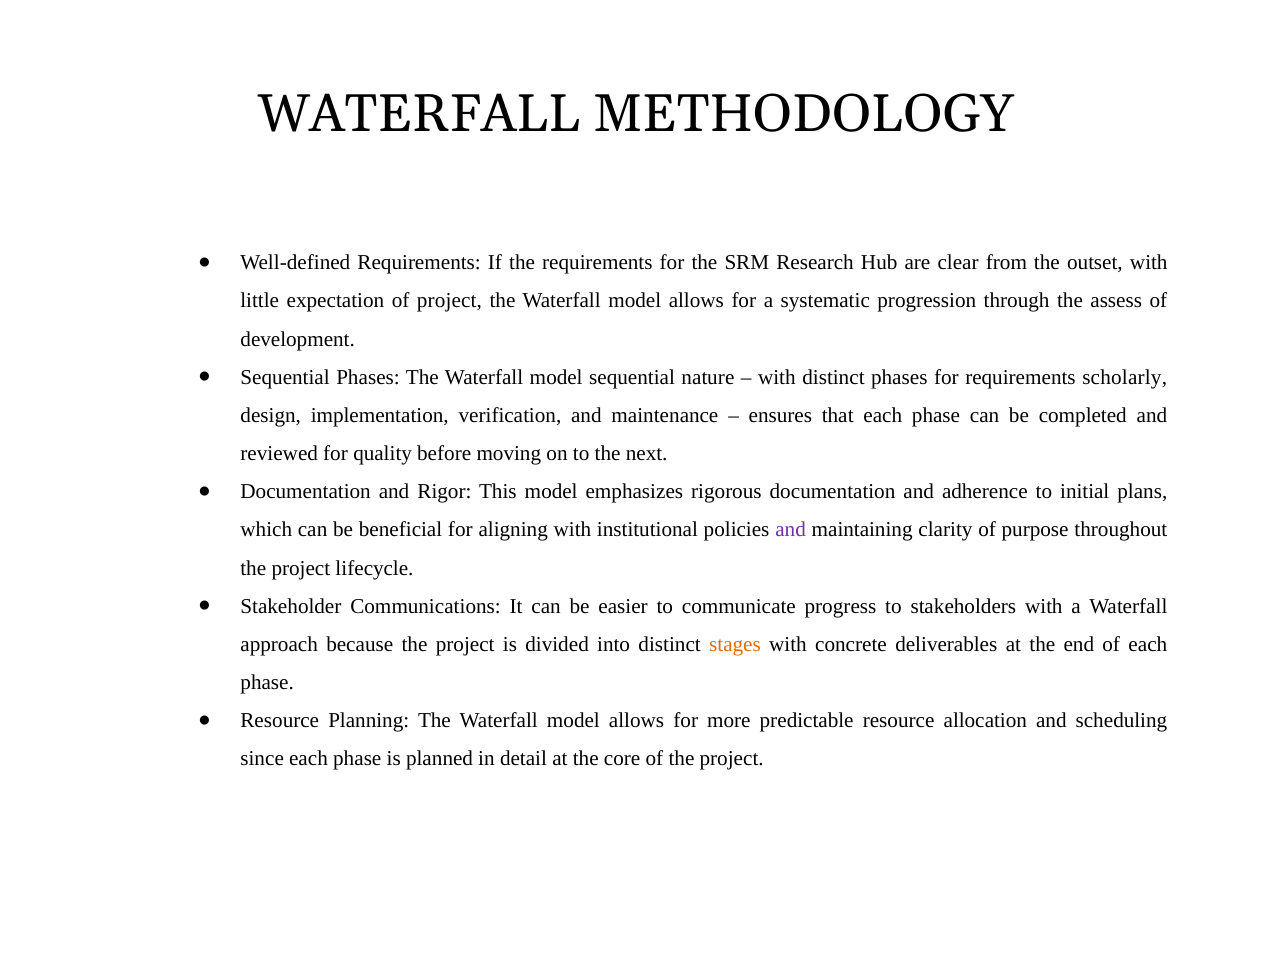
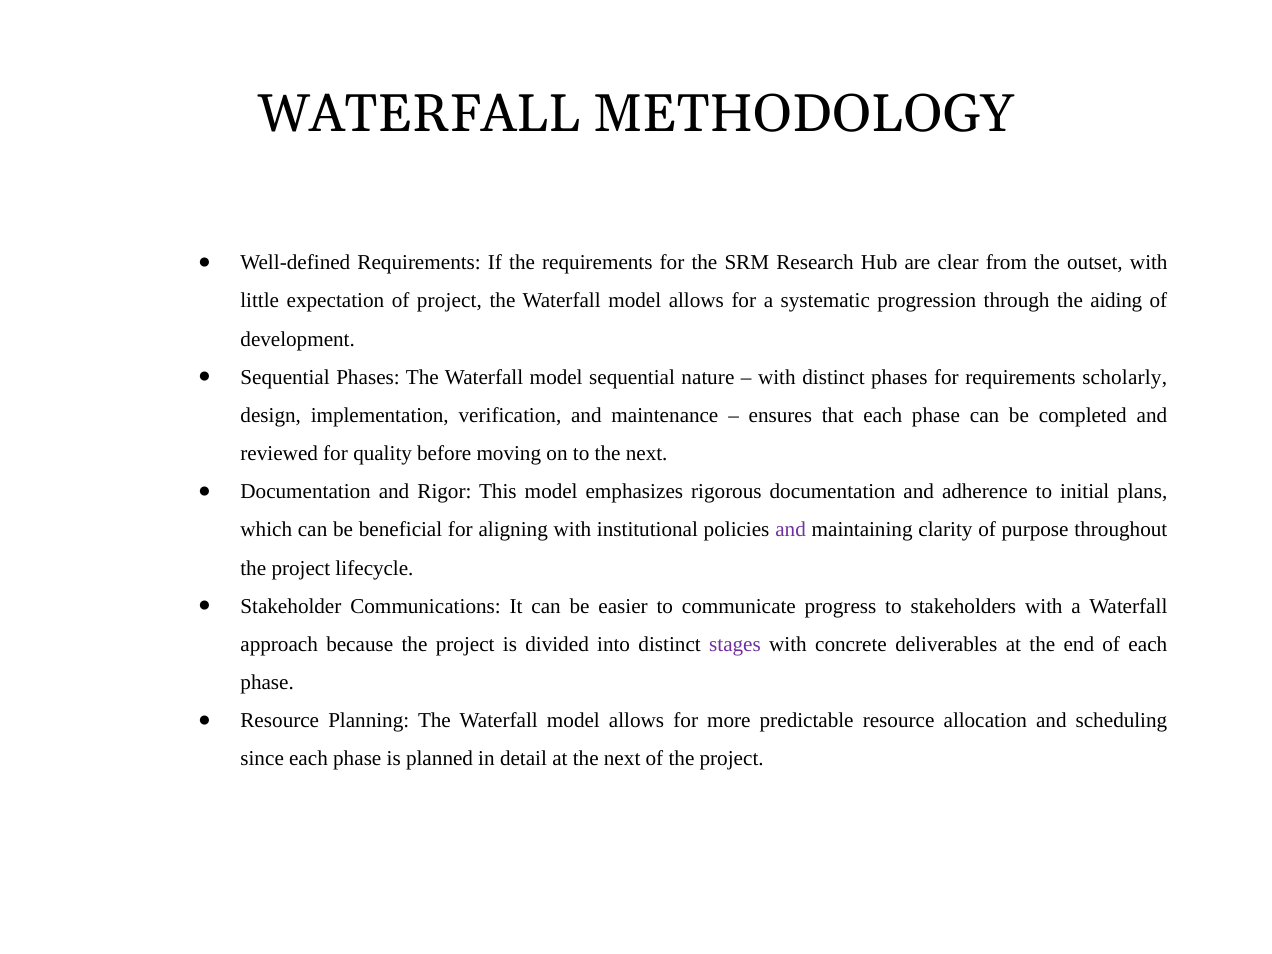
assess: assess -> aiding
stages colour: orange -> purple
at the core: core -> next
